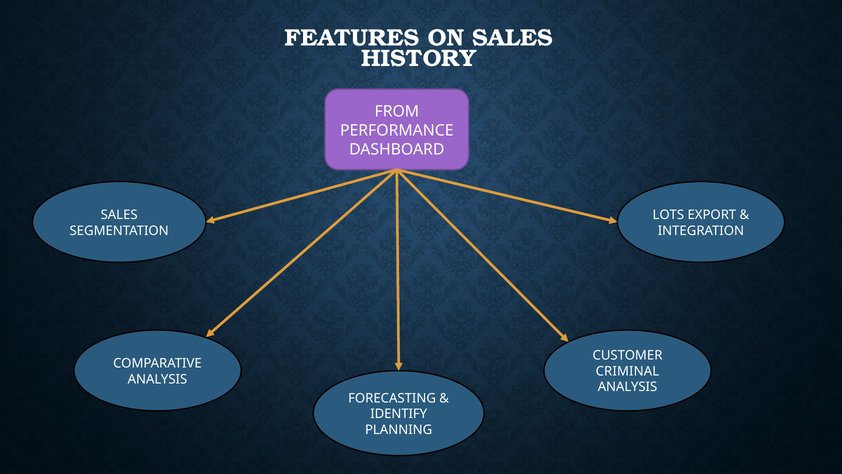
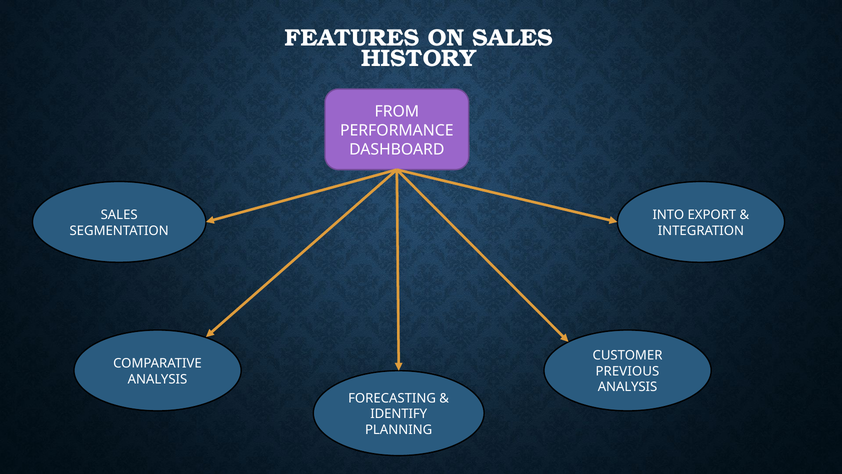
LOTS: LOTS -> INTO
CRIMINAL: CRIMINAL -> PREVIOUS
